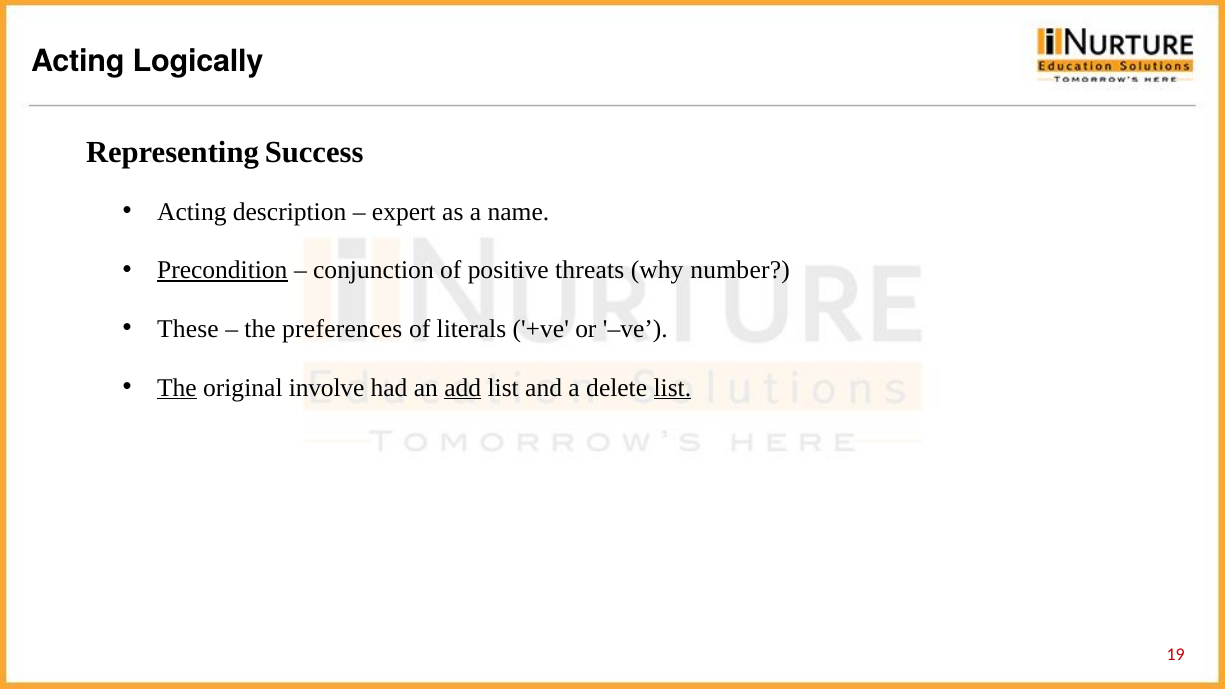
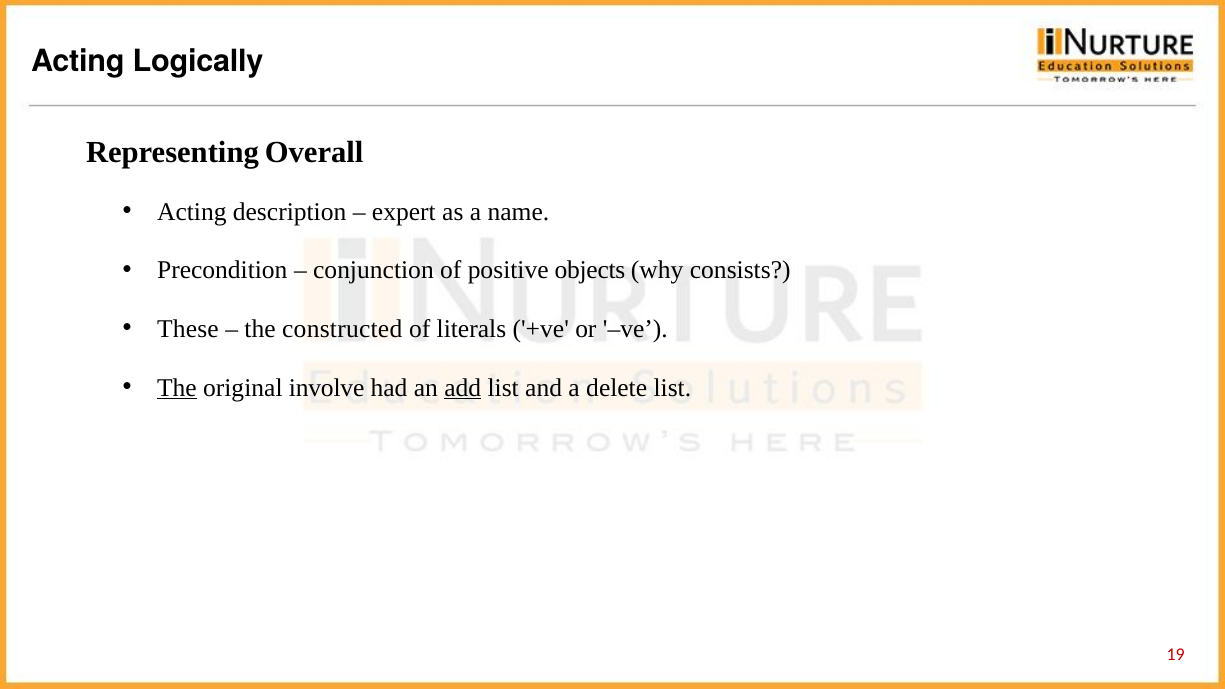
Success: Success -> Overall
Precondition underline: present -> none
threats: threats -> objects
number: number -> consists
preferences: preferences -> constructed
list at (672, 388) underline: present -> none
